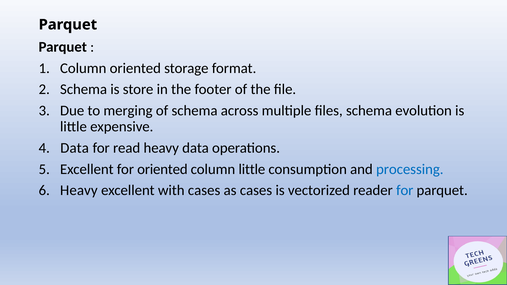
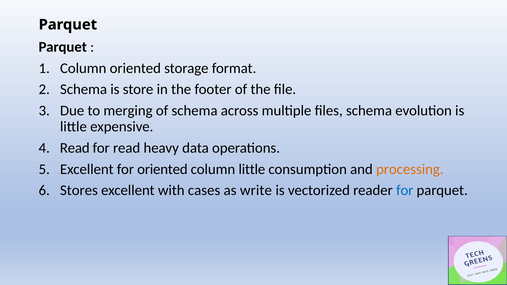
Data at (75, 148): Data -> Read
processing colour: blue -> orange
Heavy at (79, 191): Heavy -> Stores
as cases: cases -> write
